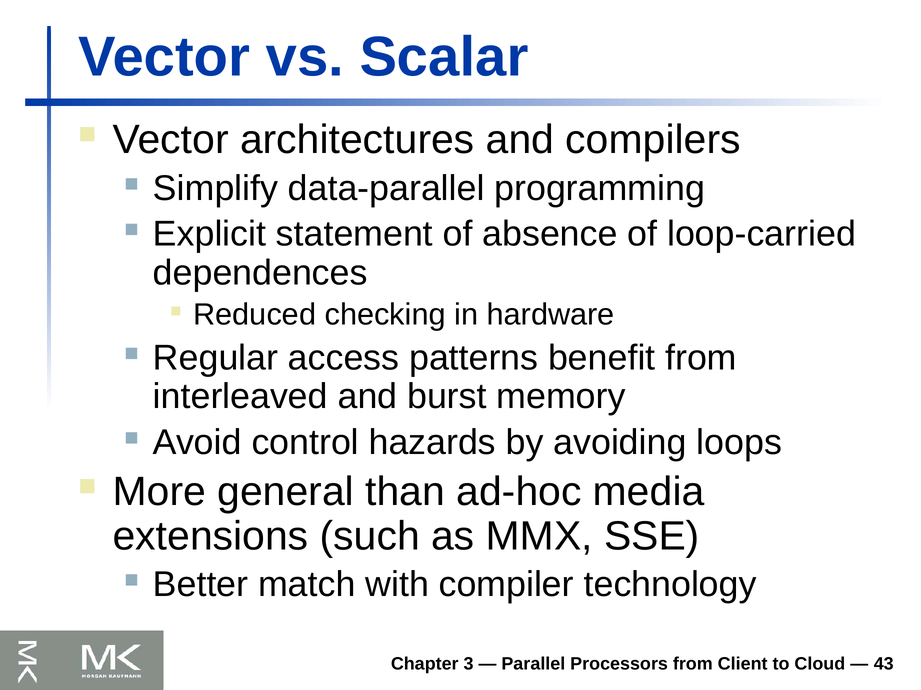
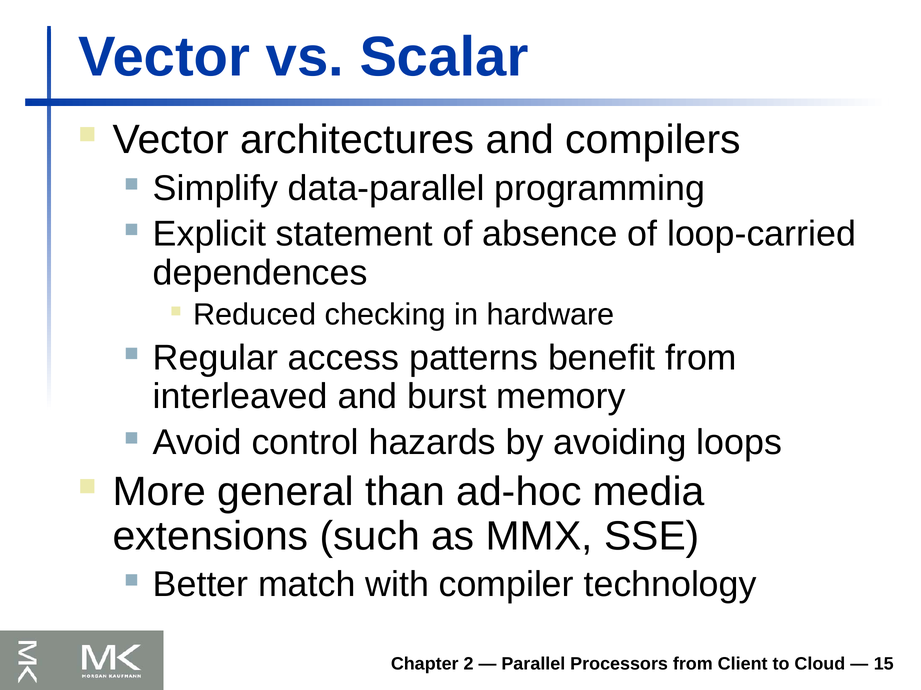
3: 3 -> 2
43: 43 -> 15
